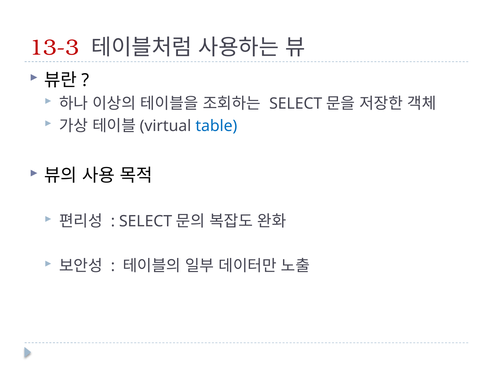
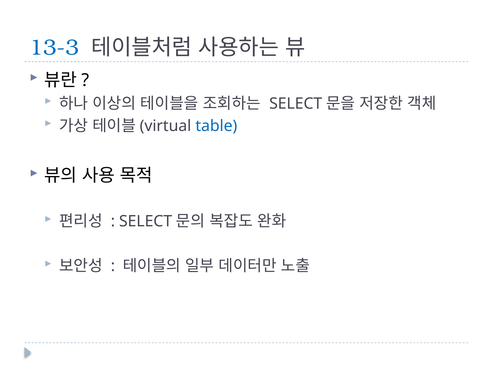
13-3 colour: red -> blue
